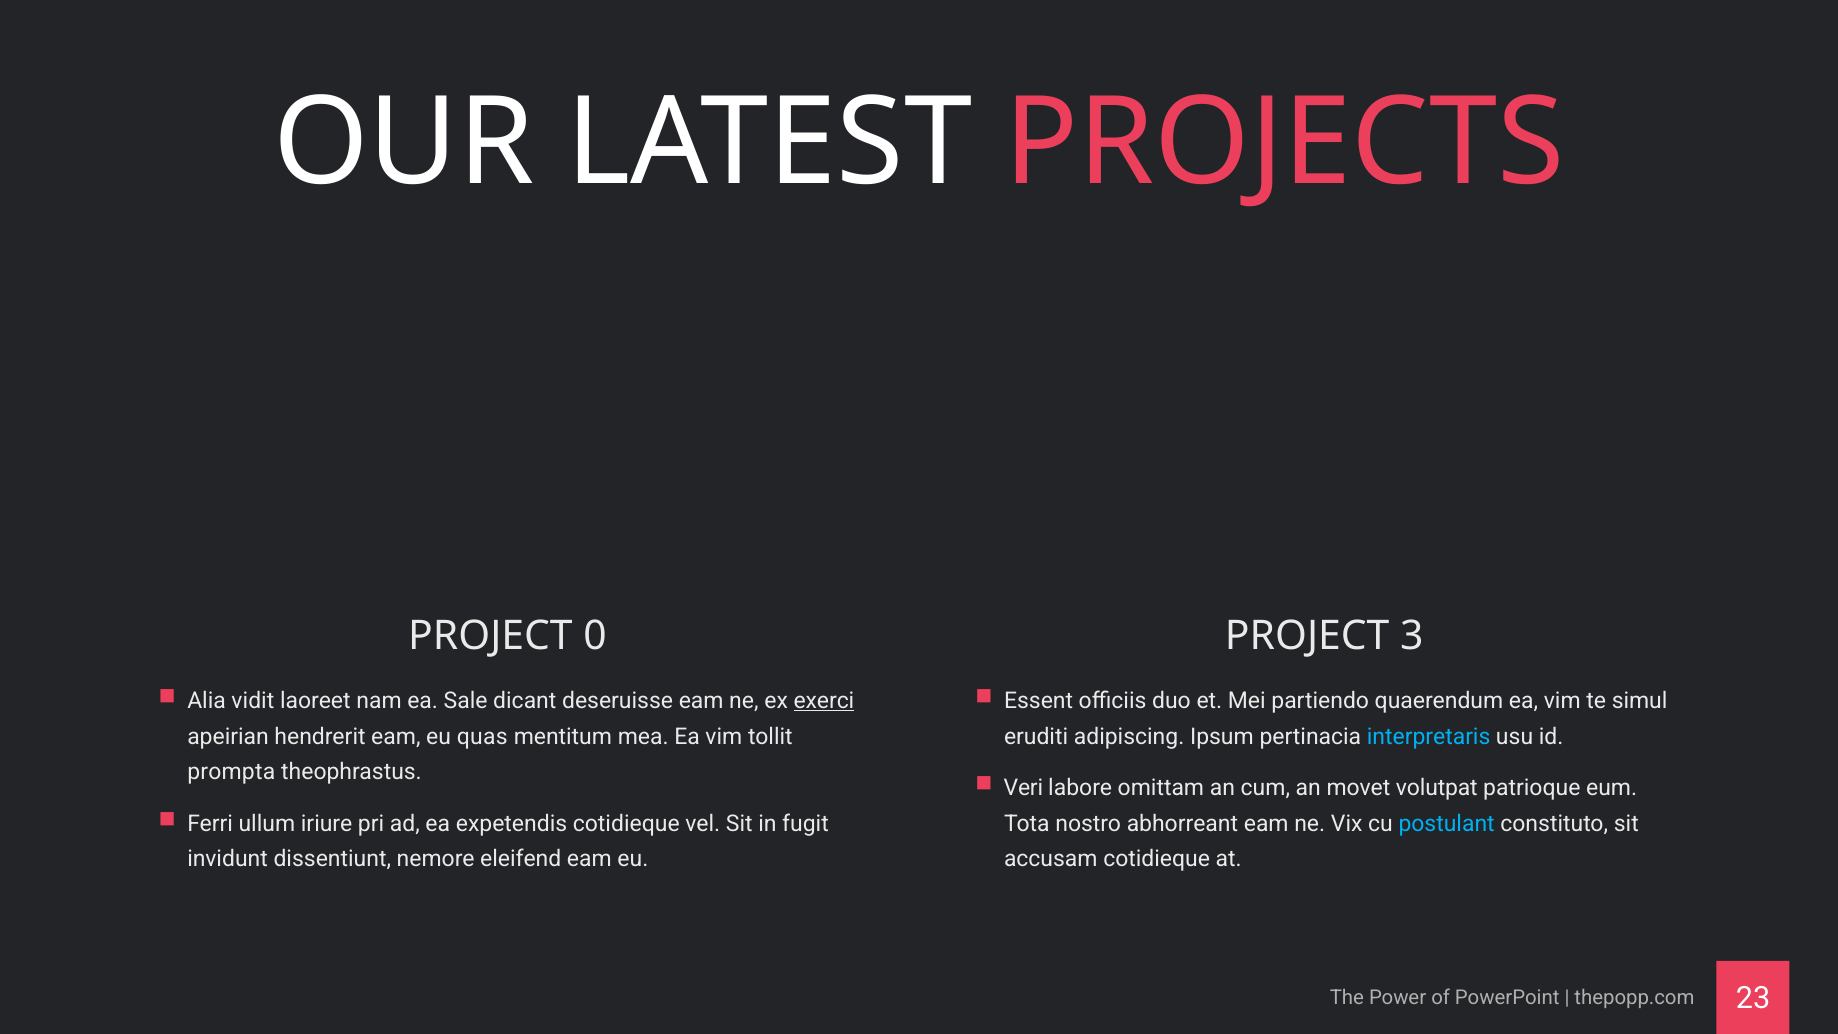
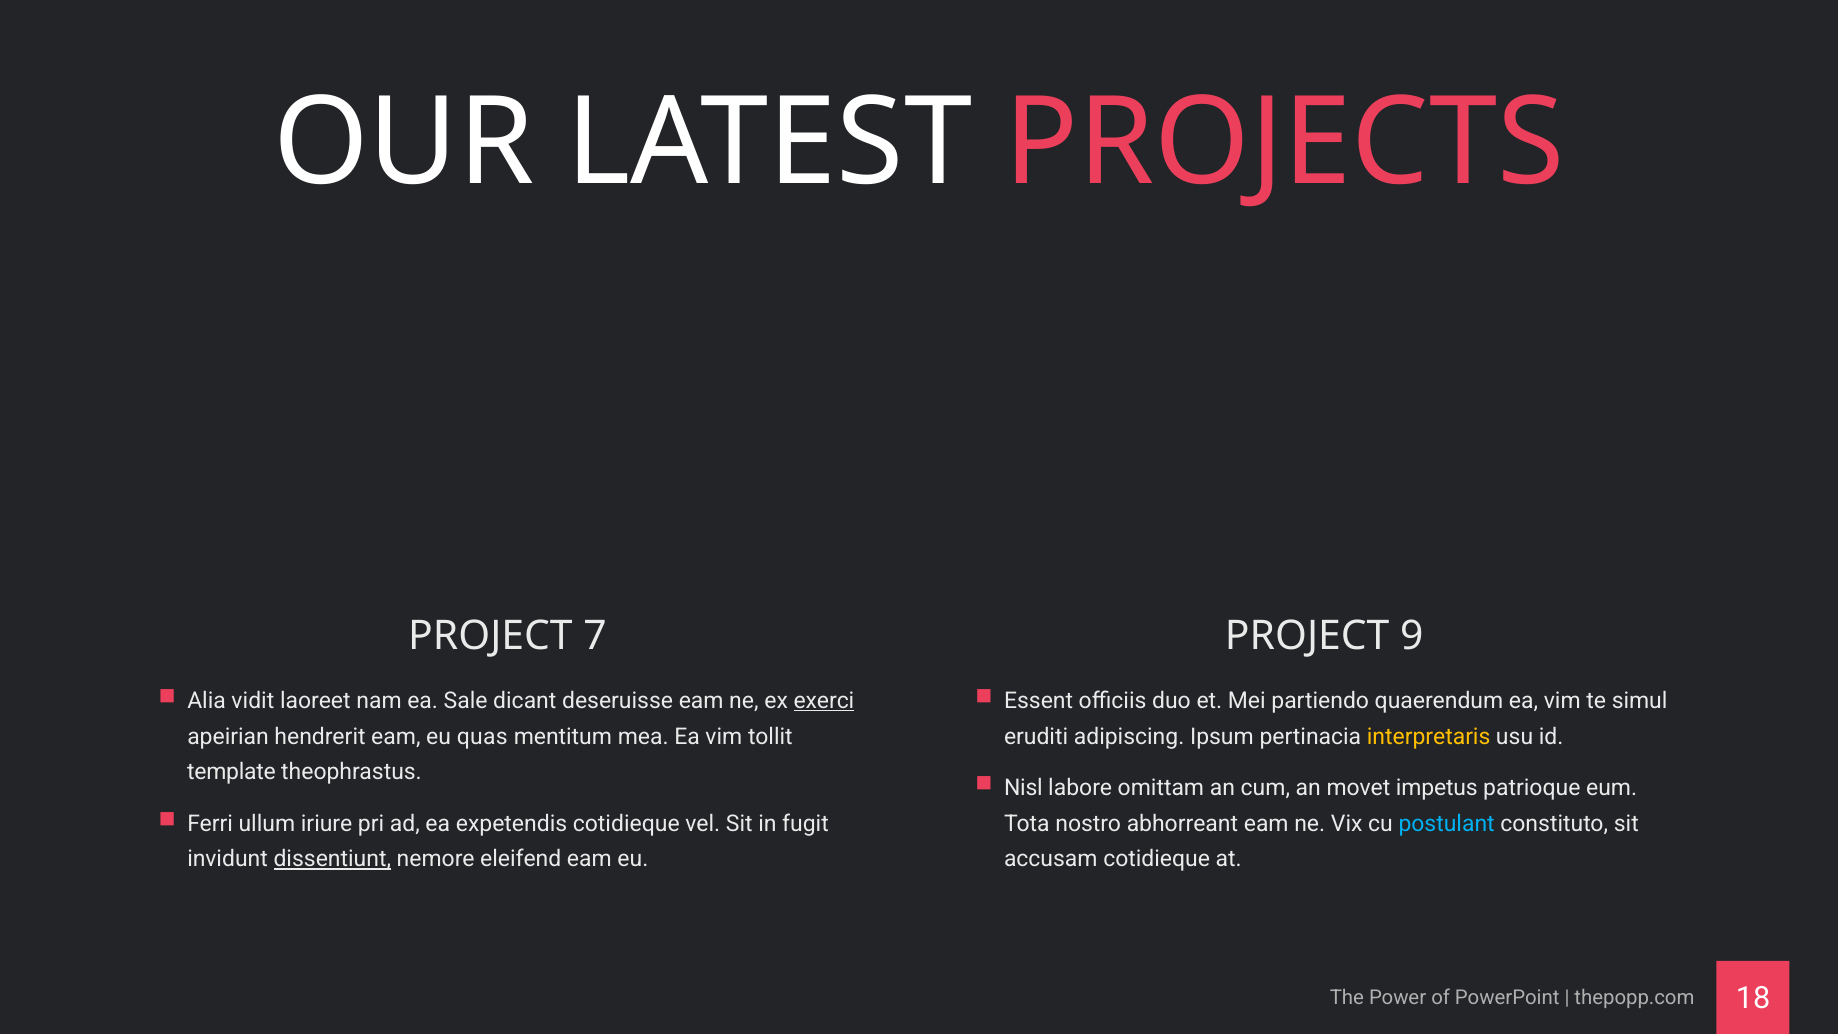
0: 0 -> 7
3: 3 -> 9
interpretaris colour: light blue -> yellow
prompta: prompta -> template
Veri: Veri -> Nisl
volutpat: volutpat -> impetus
dissentiunt underline: none -> present
23: 23 -> 18
